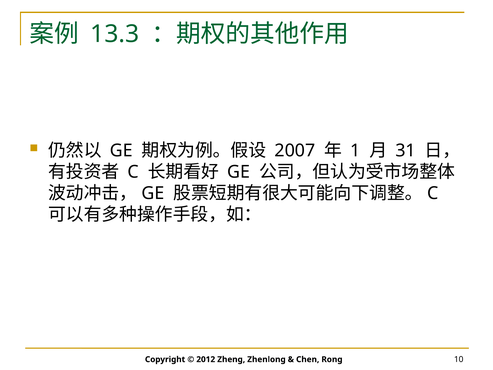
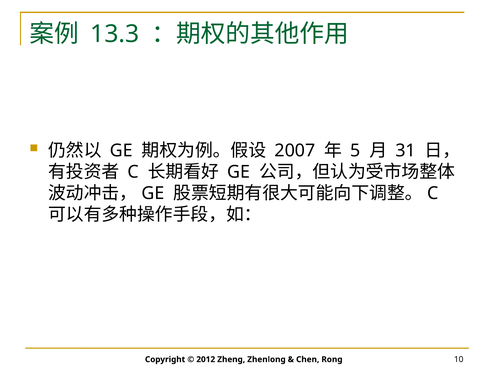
1: 1 -> 5
